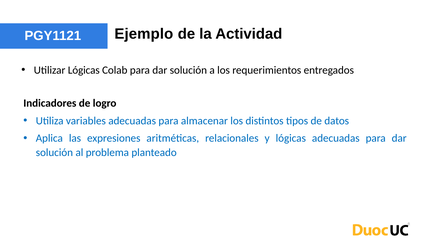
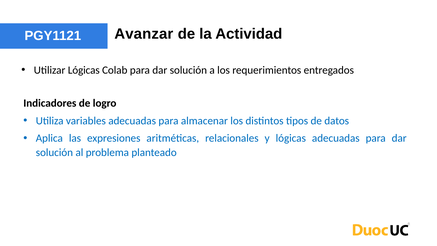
Ejemplo: Ejemplo -> Avanzar
